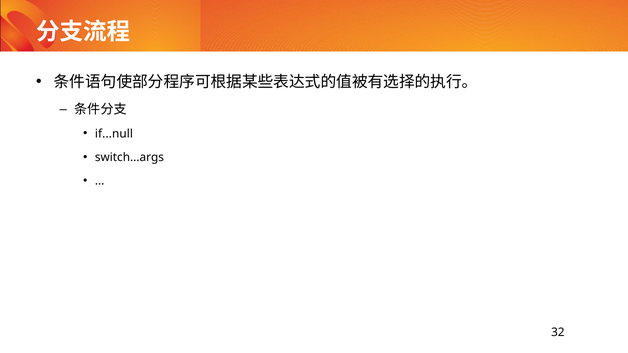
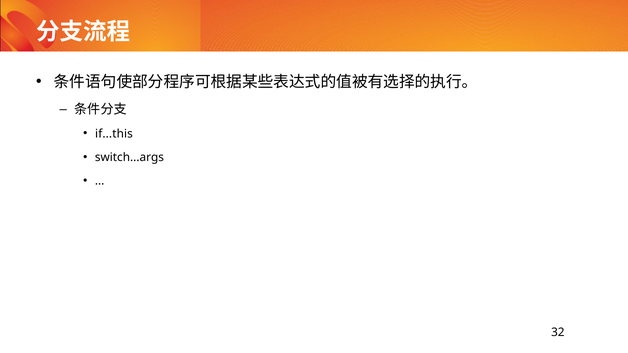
if...null: if...null -> if...this
